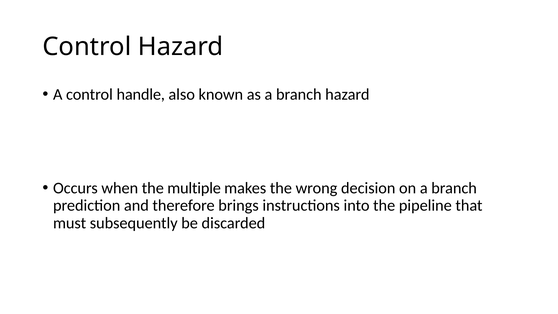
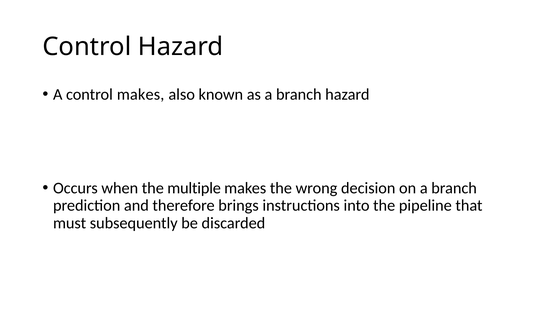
control handle: handle -> makes
